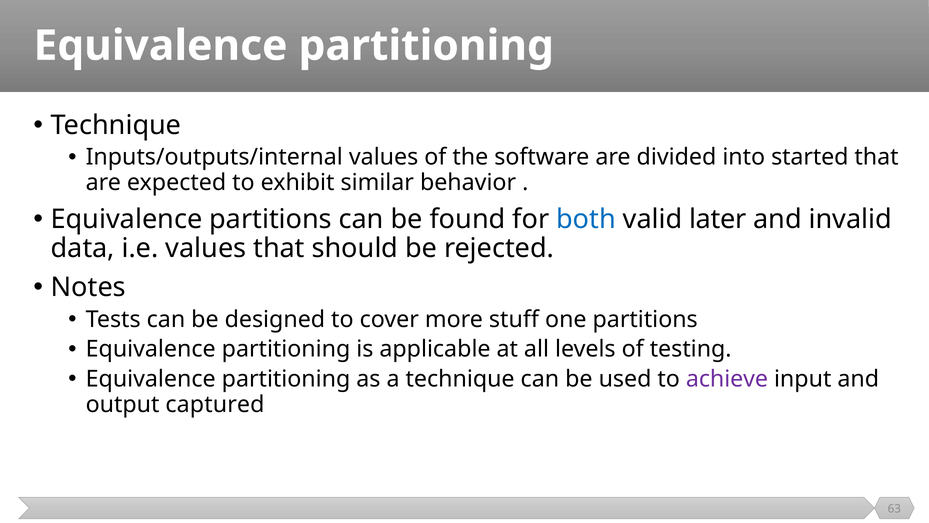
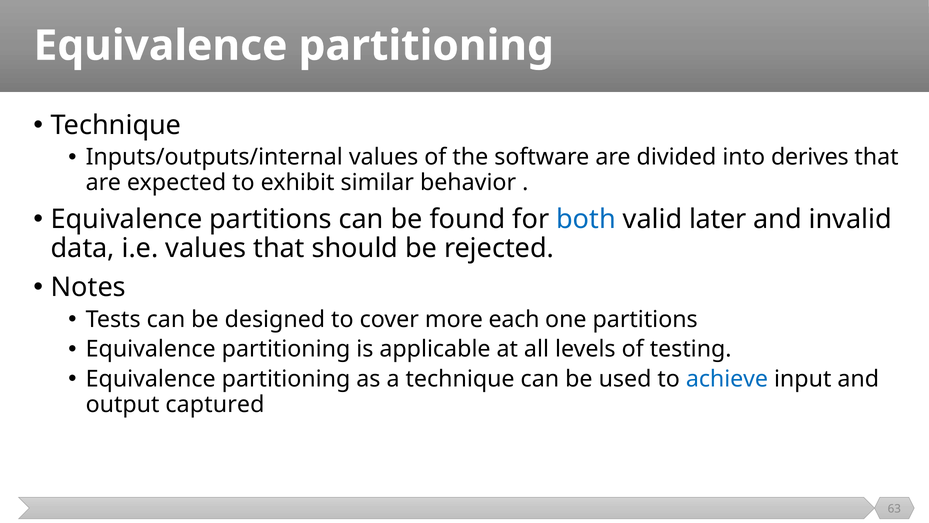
started: started -> derives
stuff: stuff -> each
achieve colour: purple -> blue
